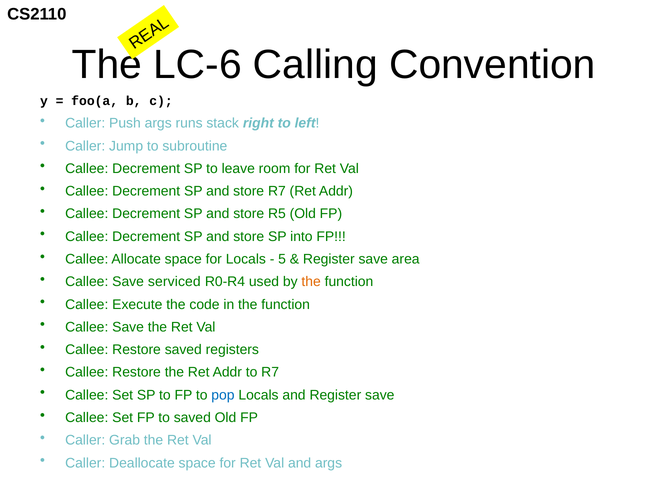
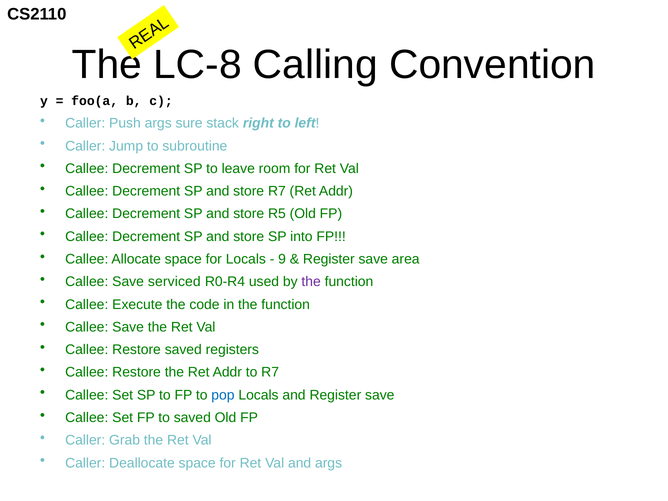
LC-6: LC-6 -> LC-8
runs: runs -> sure
5: 5 -> 9
the at (311, 282) colour: orange -> purple
